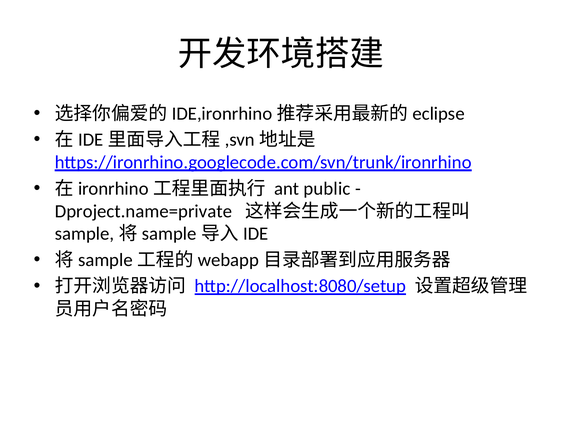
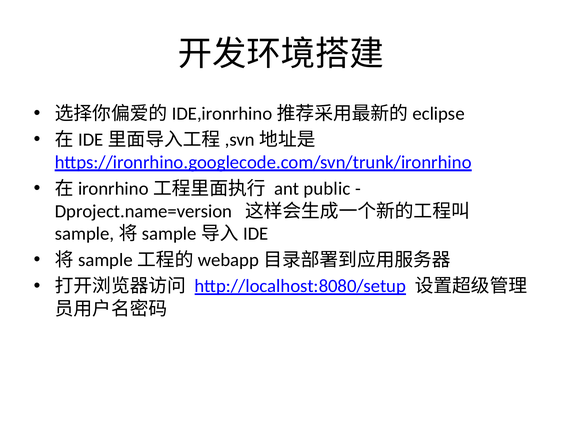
Dproject.name=private: Dproject.name=private -> Dproject.name=version
